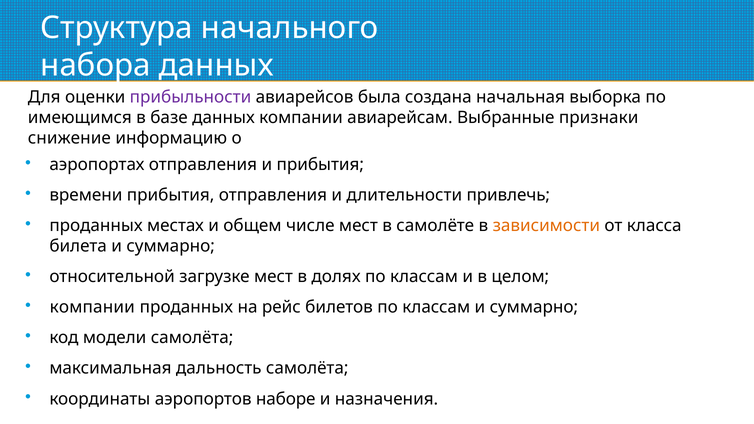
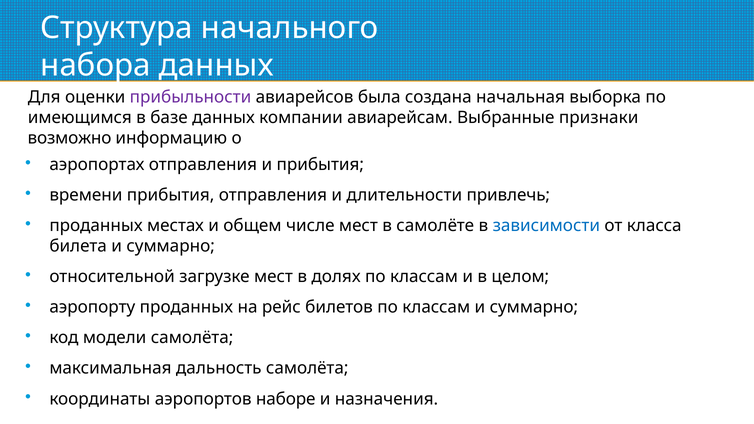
снижение: снижение -> возможно
зависимости colour: orange -> blue
компании at (92, 307): компании -> аэропорту
